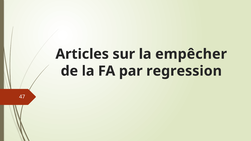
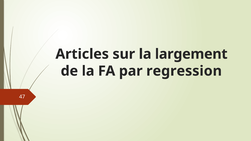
empêcher: empêcher -> largement
